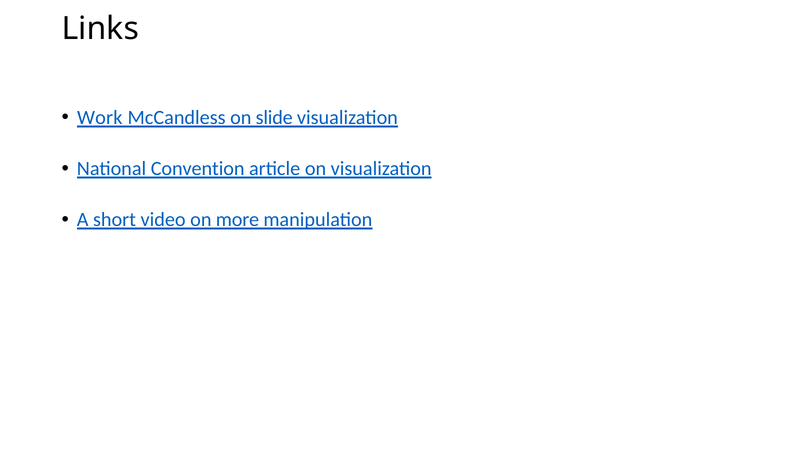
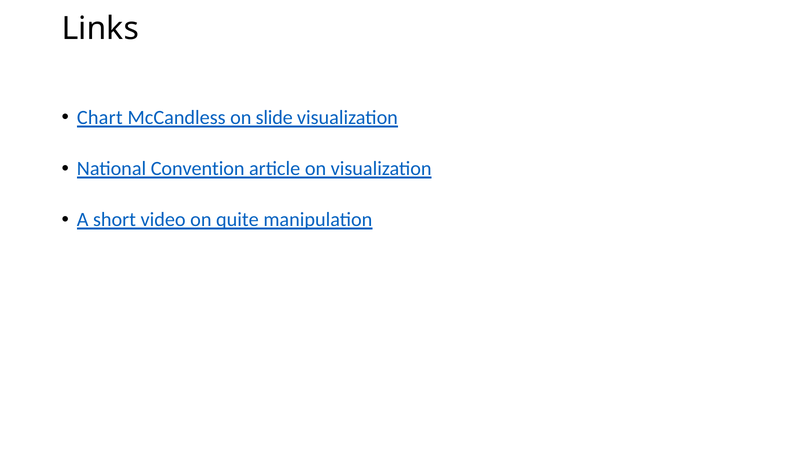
Work: Work -> Chart
more: more -> quite
